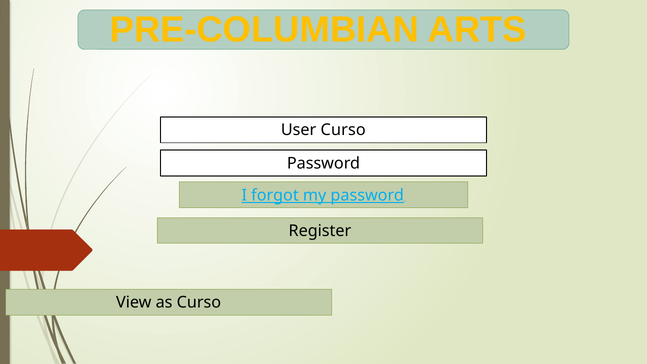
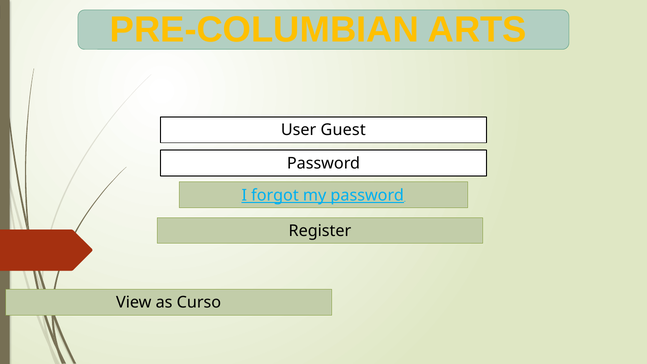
User Curso: Curso -> Guest
